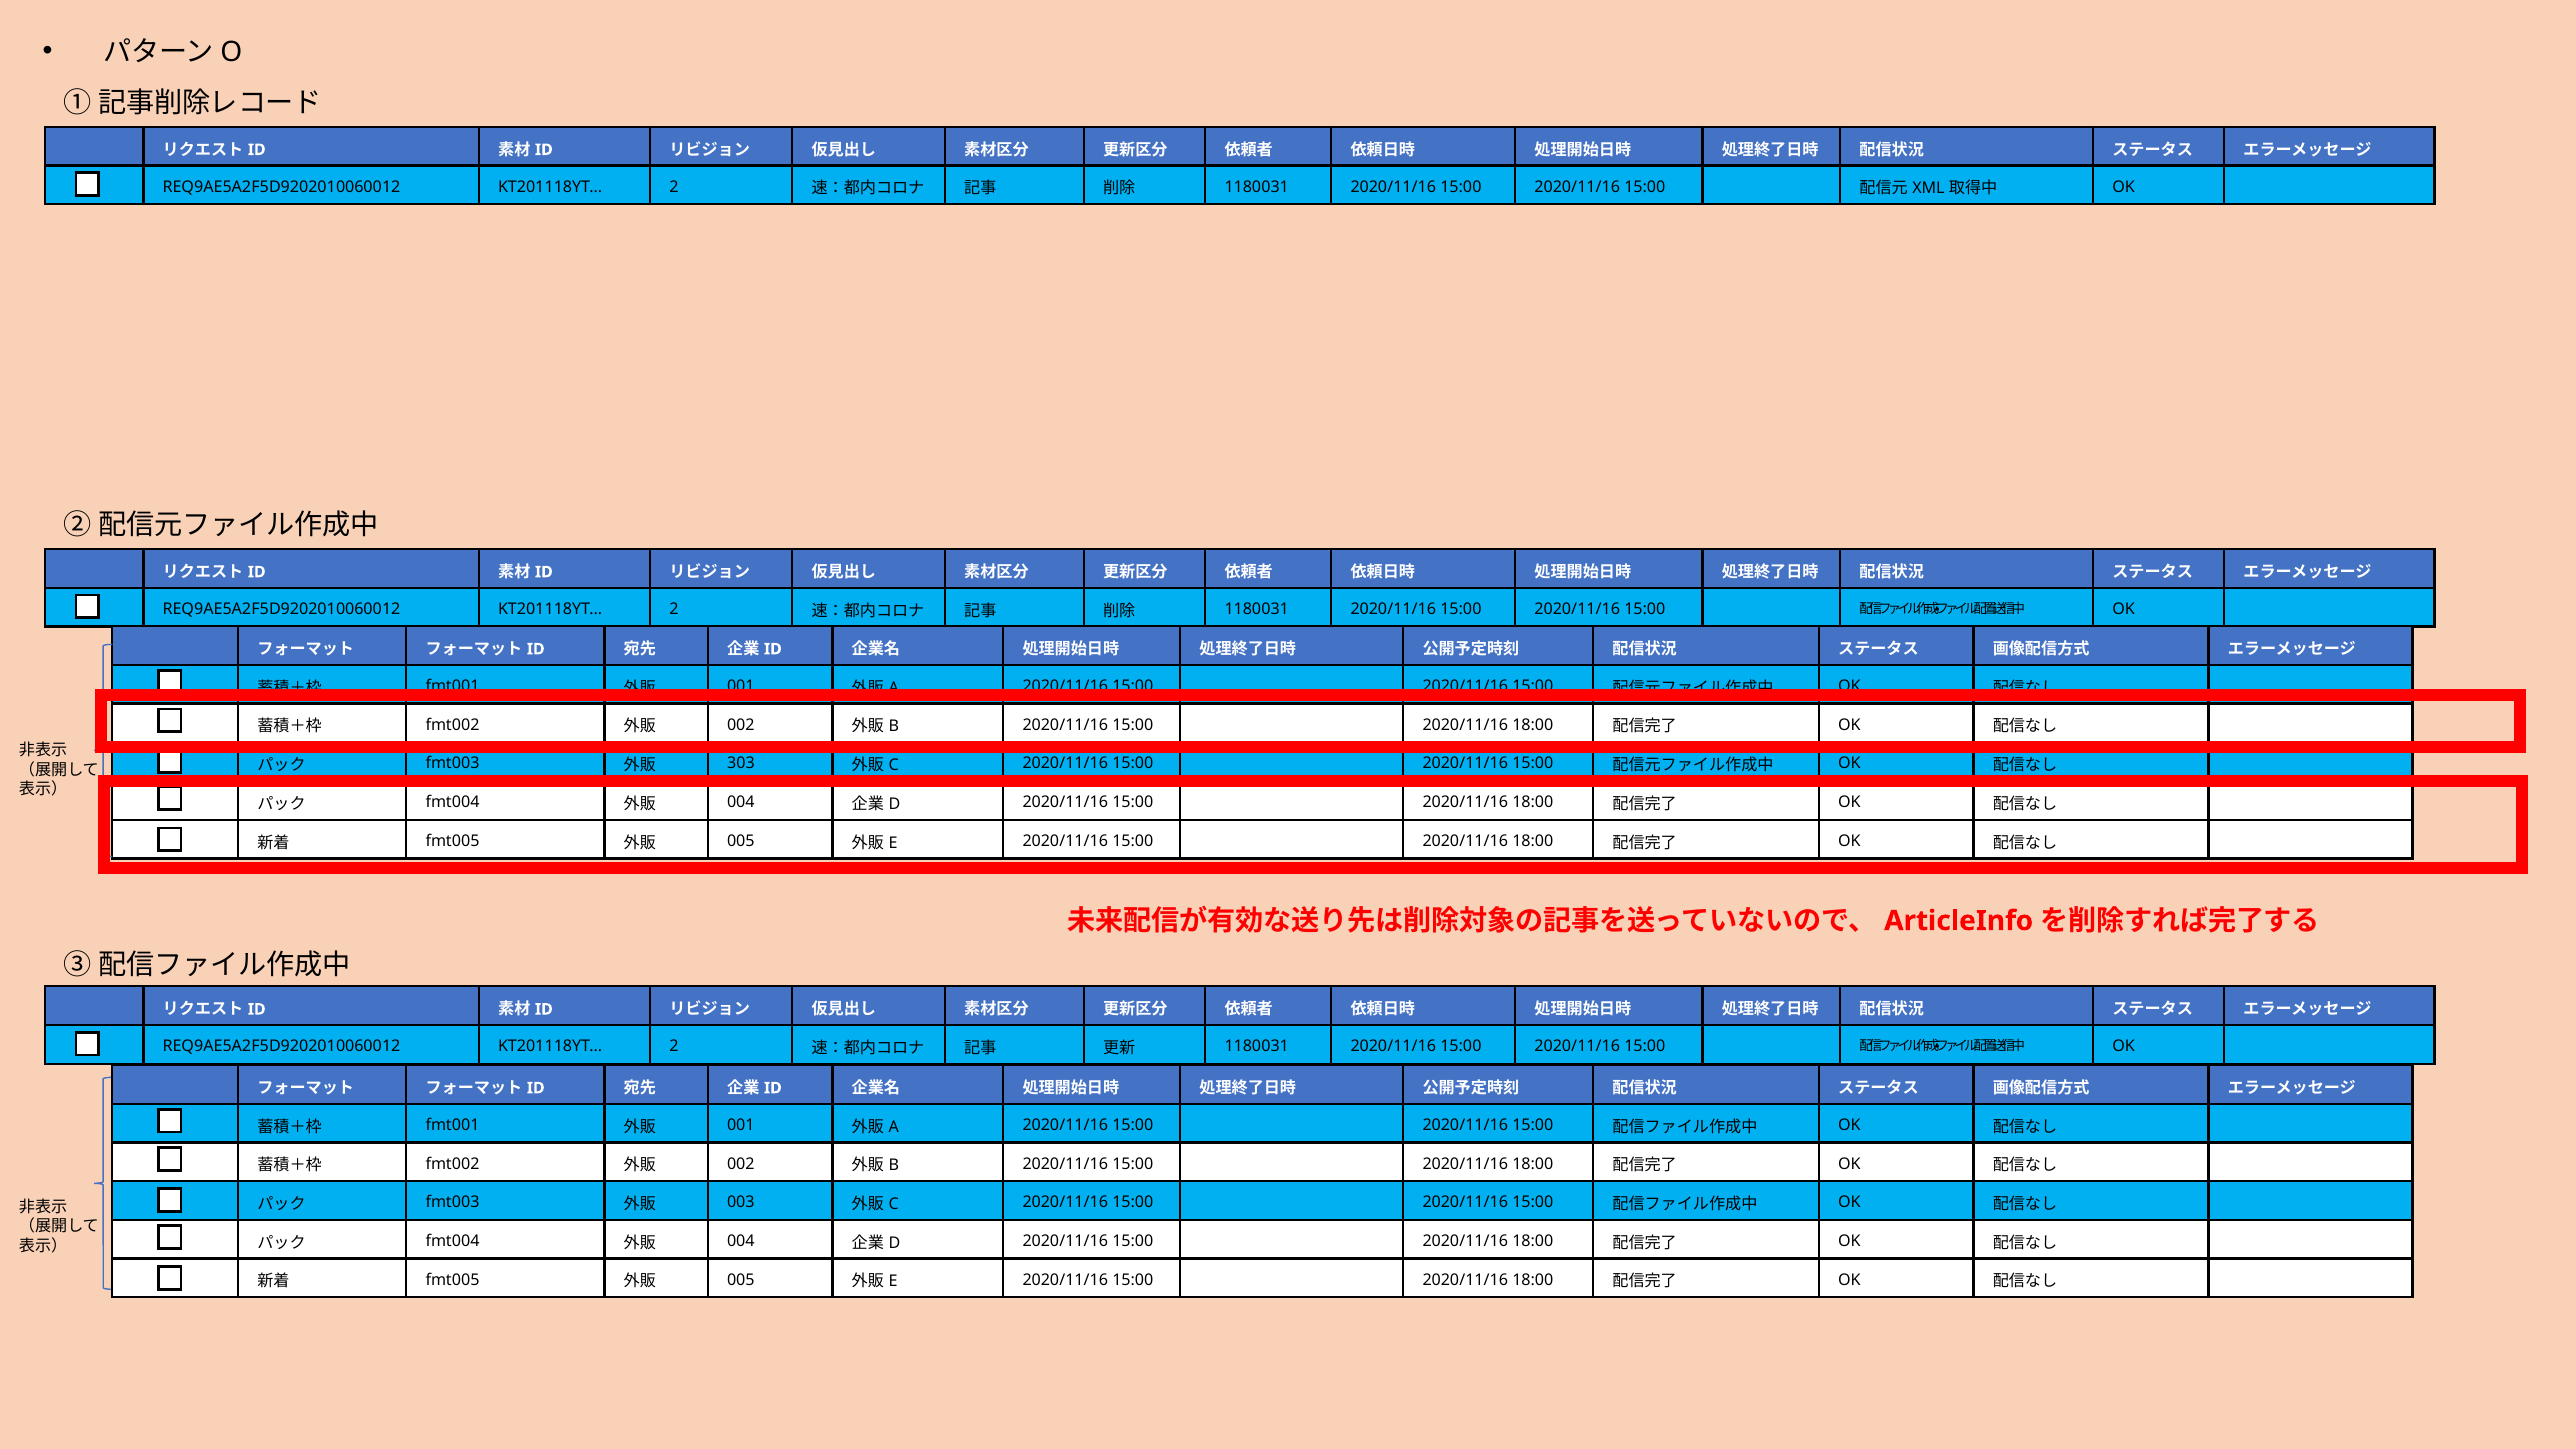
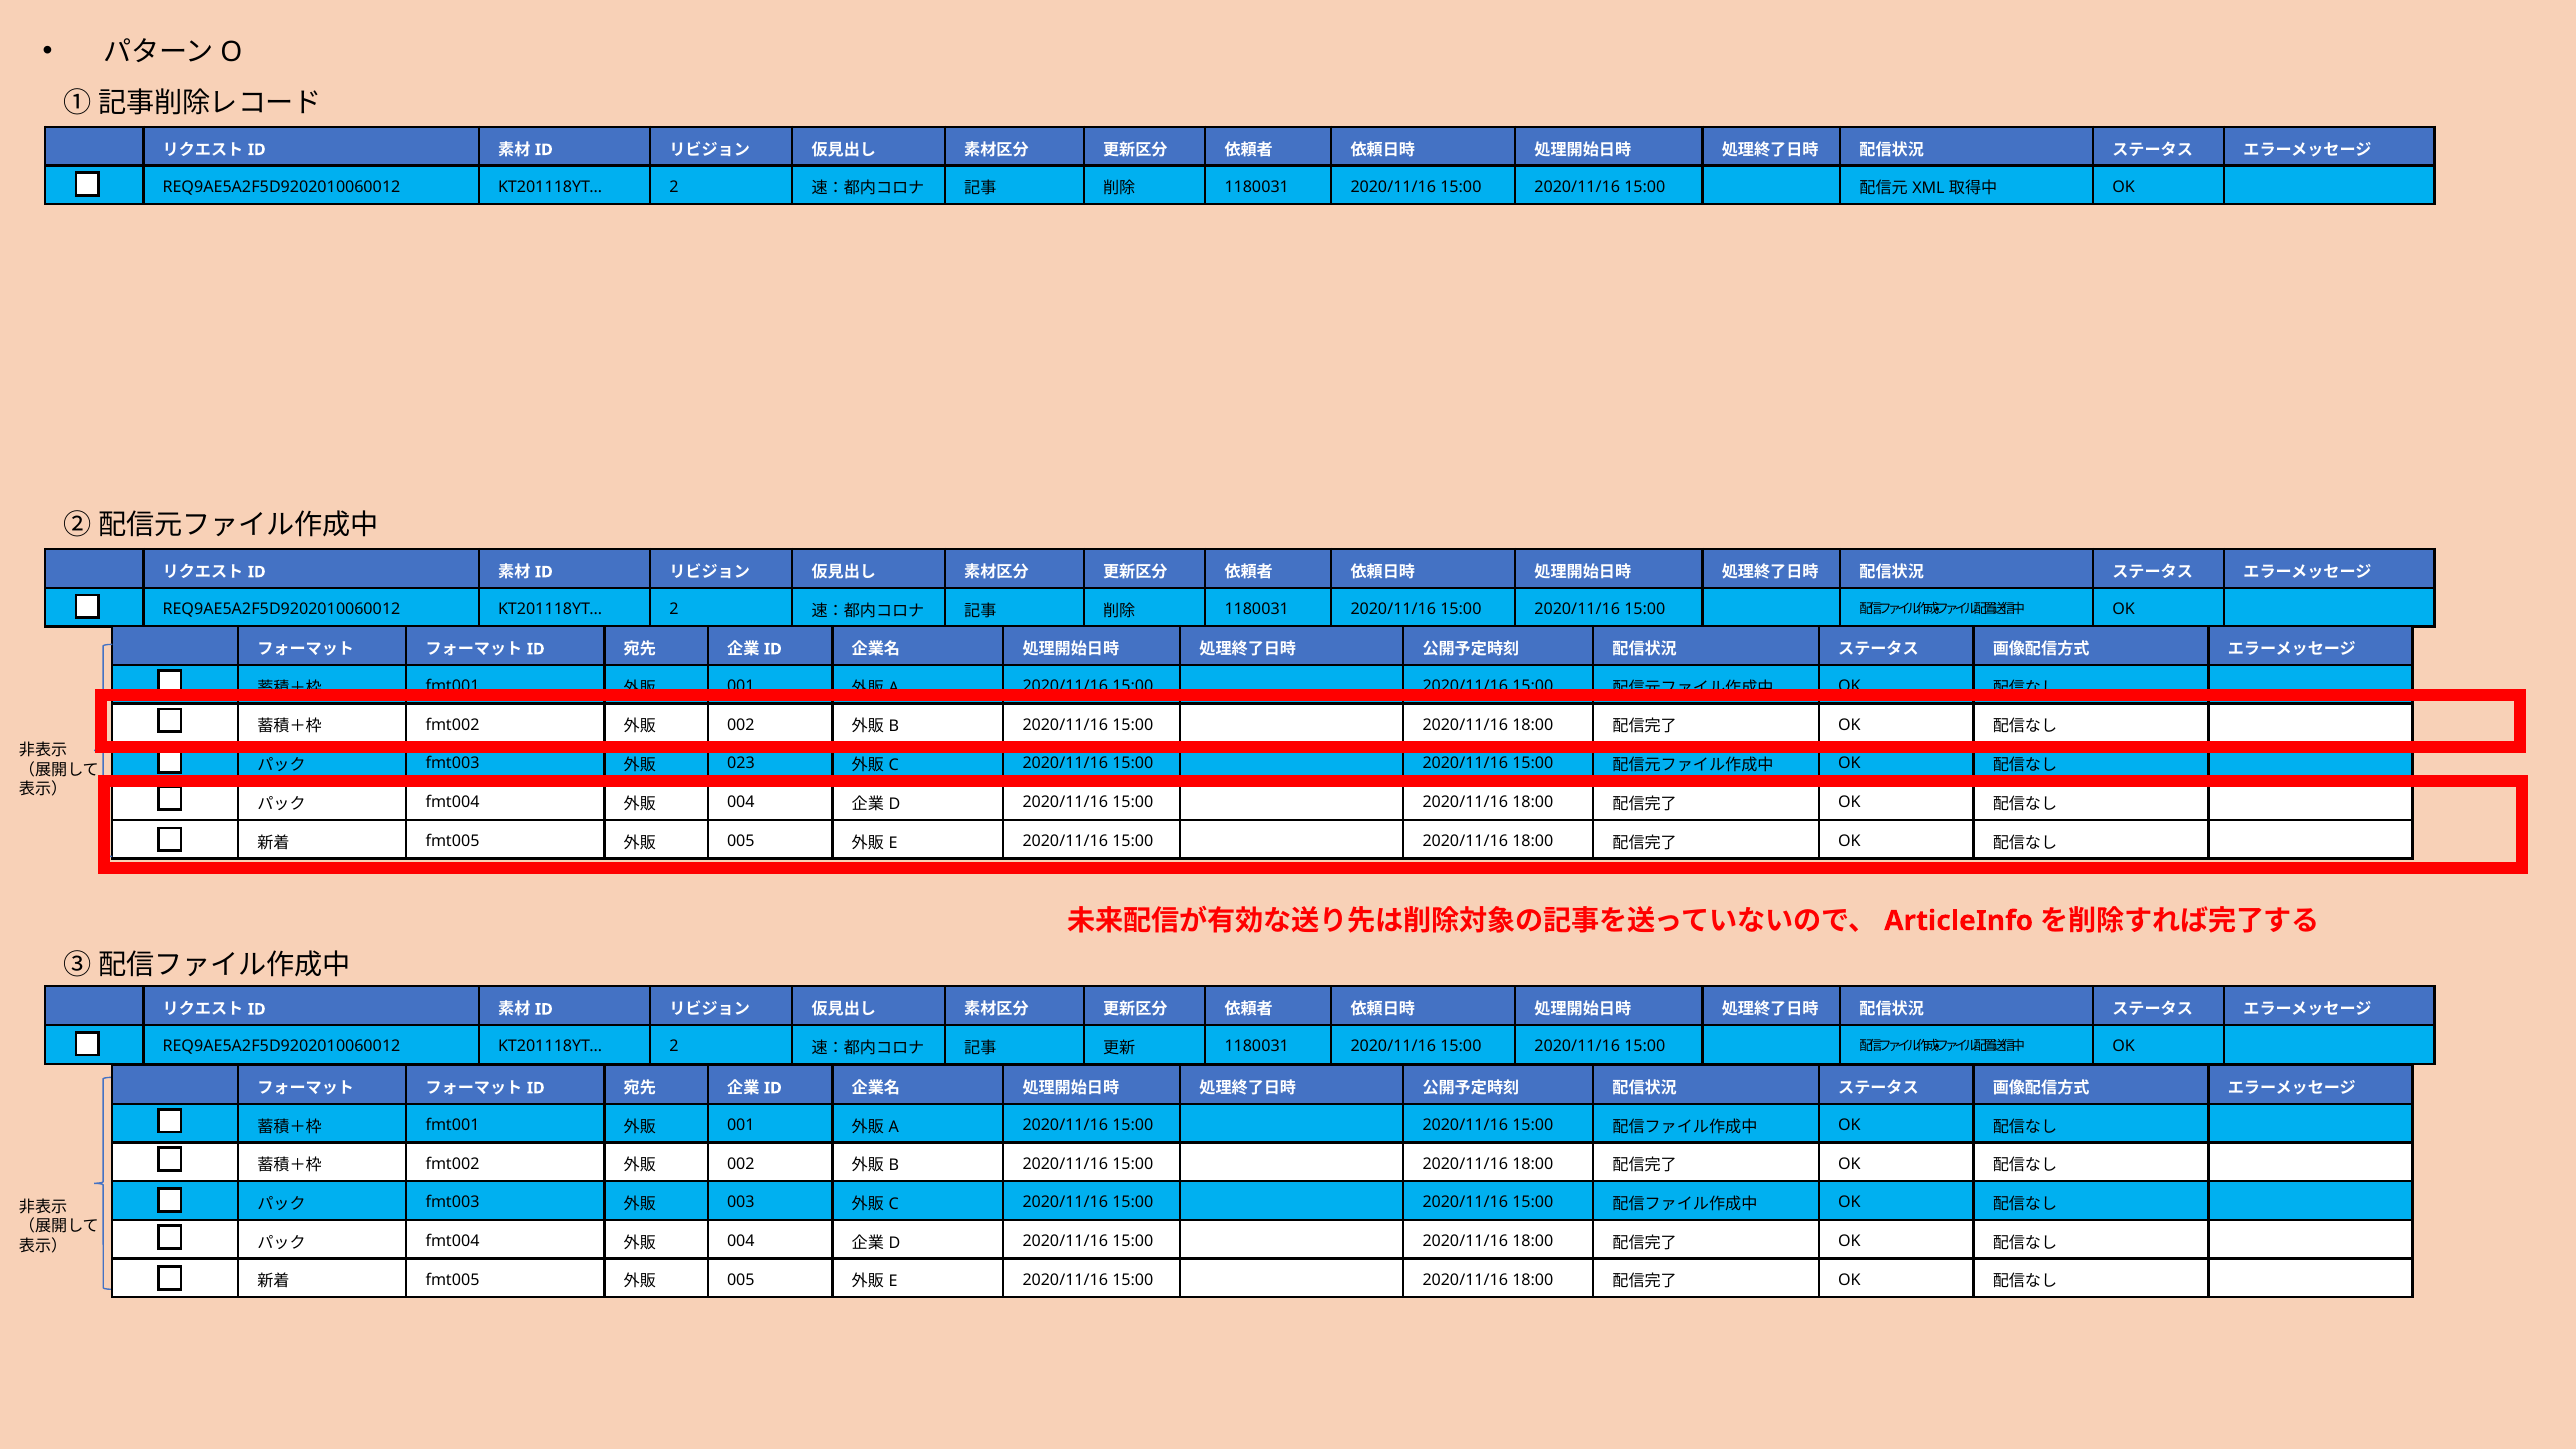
303: 303 -> 023
